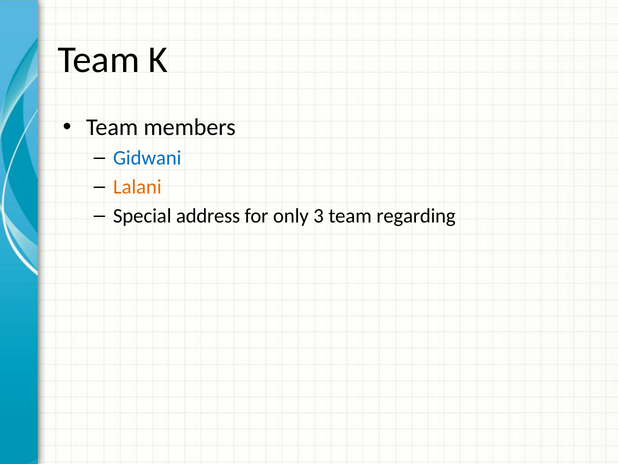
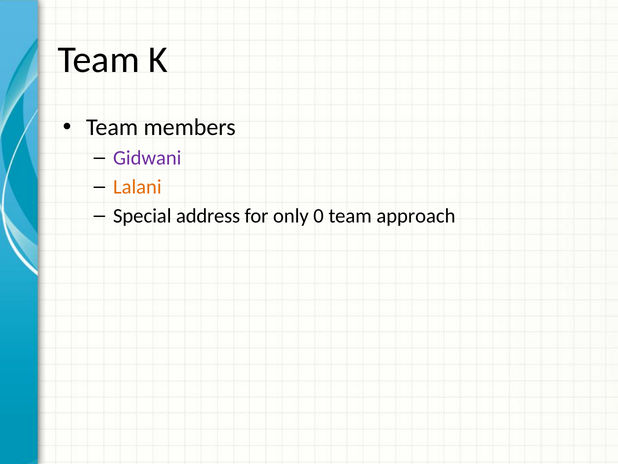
Gidwani colour: blue -> purple
3: 3 -> 0
regarding: regarding -> approach
